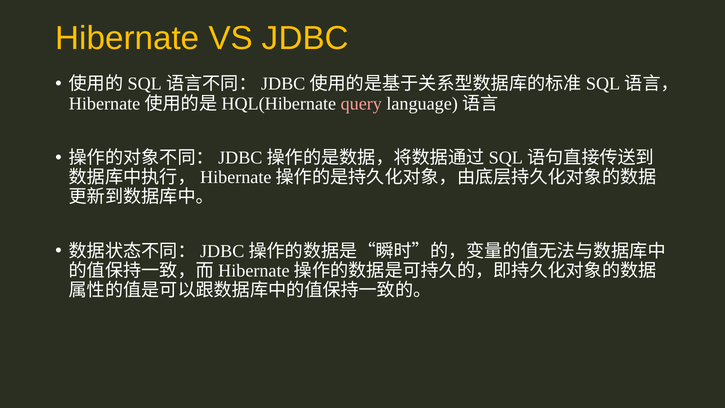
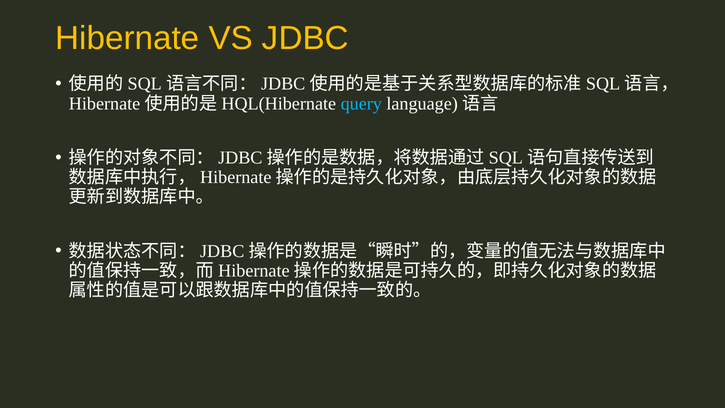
query colour: pink -> light blue
